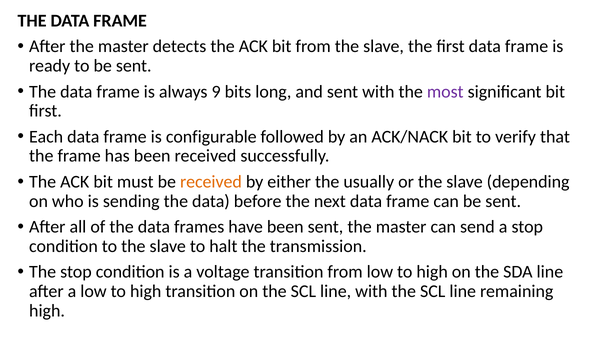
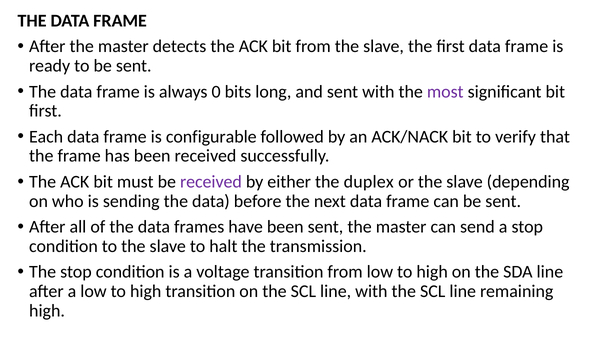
9: 9 -> 0
received at (211, 182) colour: orange -> purple
usually: usually -> duplex
